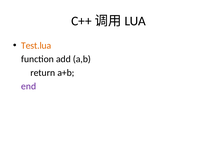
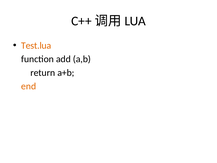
end colour: purple -> orange
